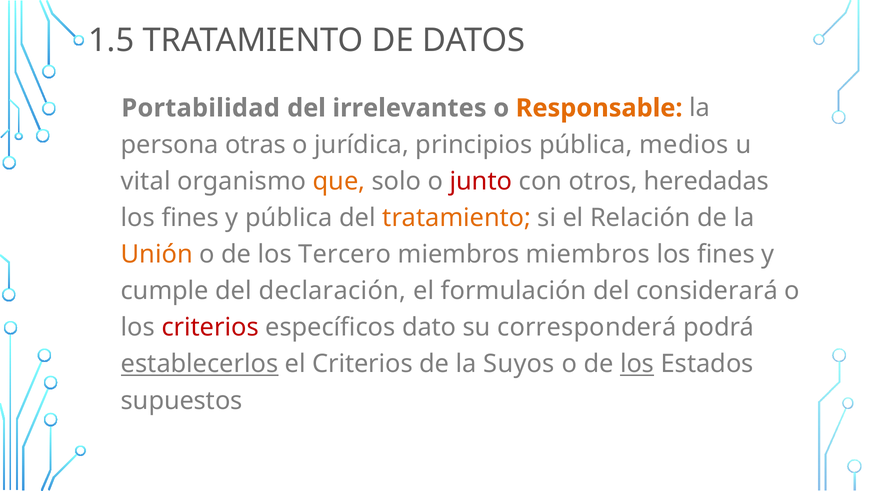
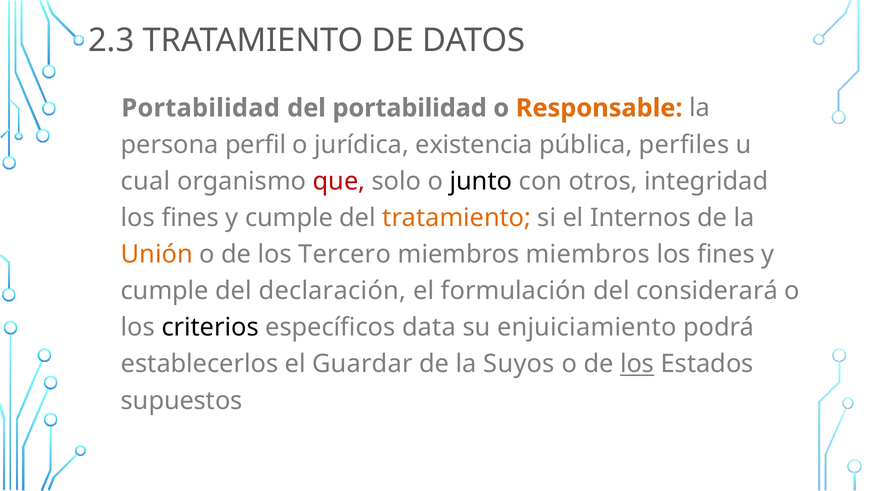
1.5: 1.5 -> 2.3
del irrelevantes: irrelevantes -> portabilidad
otras: otras -> perfil
principios: principios -> existencia
medios: medios -> perfiles
vital: vital -> cual
que colour: orange -> red
junto colour: red -> black
heredadas: heredadas -> integridad
pública at (289, 218): pública -> cumple
Relación: Relación -> Internos
criterios at (210, 327) colour: red -> black
dato: dato -> data
corresponderá: corresponderá -> enjuiciamiento
establecerlos underline: present -> none
el Criterios: Criterios -> Guardar
